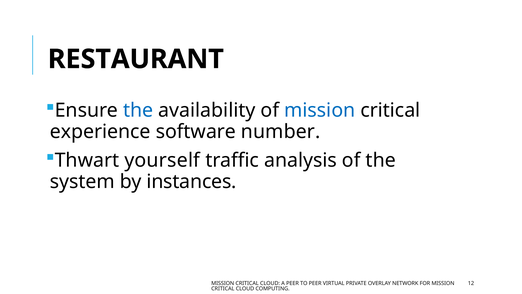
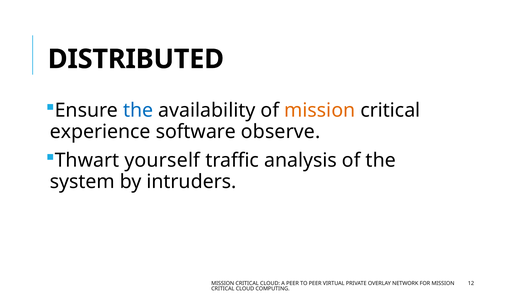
RESTAURANT: RESTAURANT -> DISTRIBUTED
mission at (320, 110) colour: blue -> orange
number: number -> observe
instances: instances -> intruders
